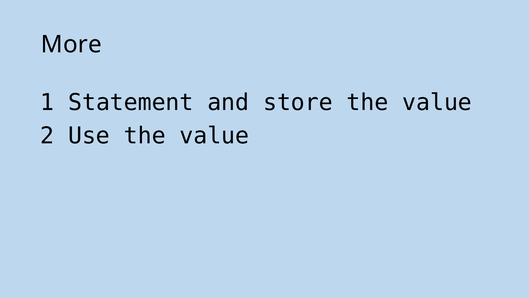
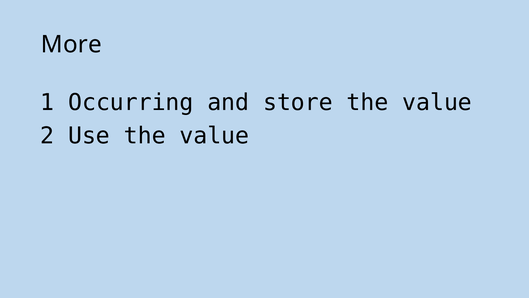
Statement: Statement -> Occurring
